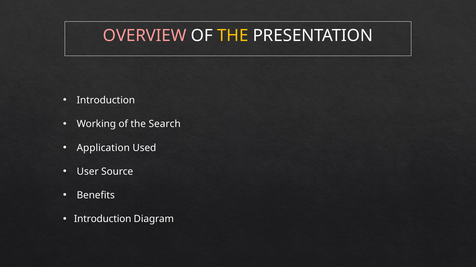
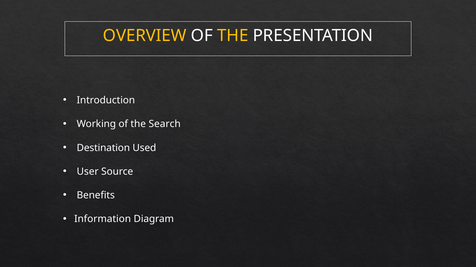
OVERVIEW colour: pink -> yellow
Application: Application -> Destination
Introduction at (103, 220): Introduction -> Information
